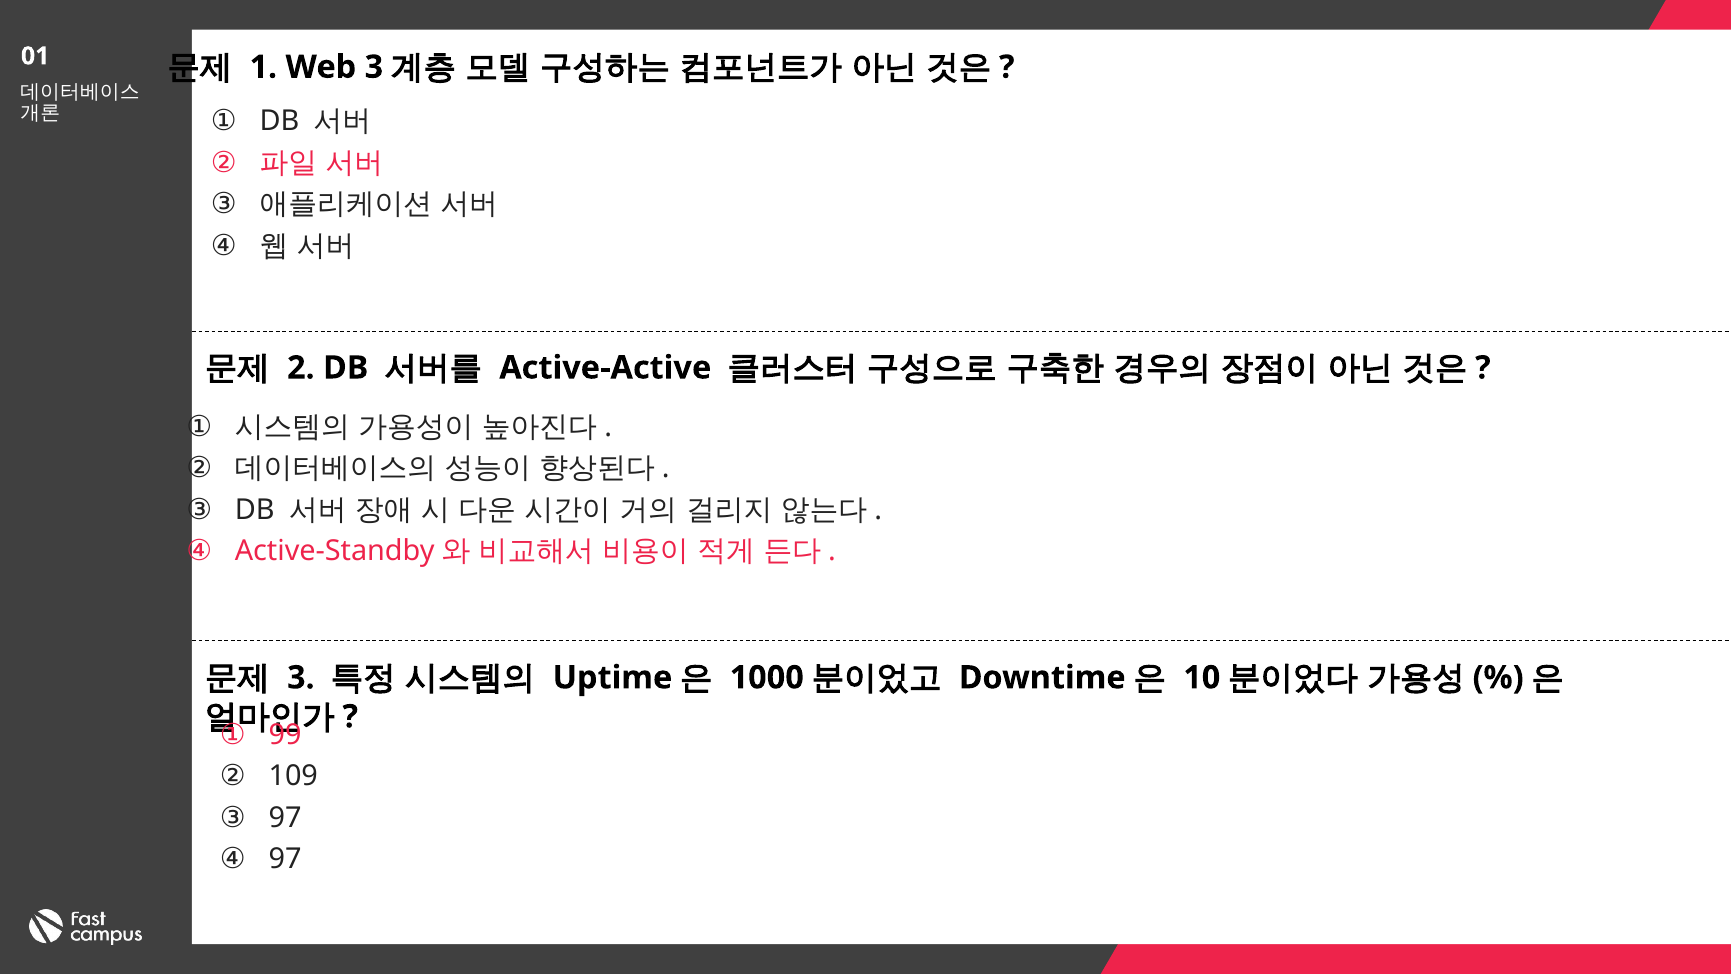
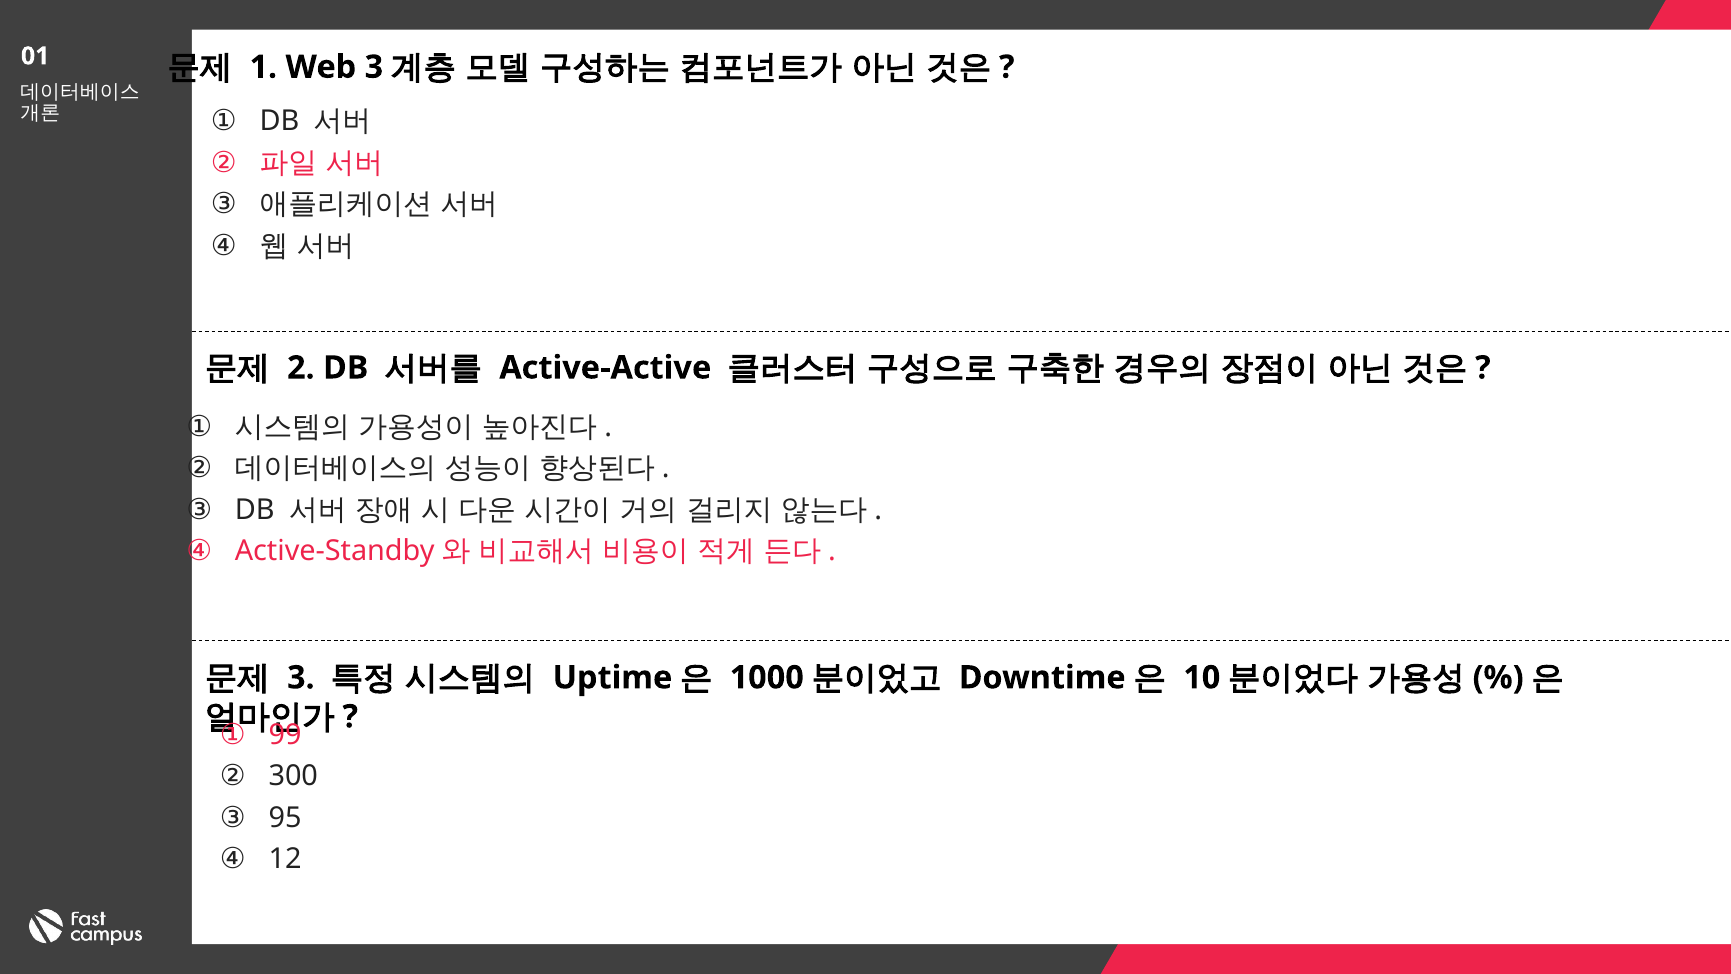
109: 109 -> 300
97 at (285, 817): 97 -> 95
97 at (285, 859): 97 -> 12
